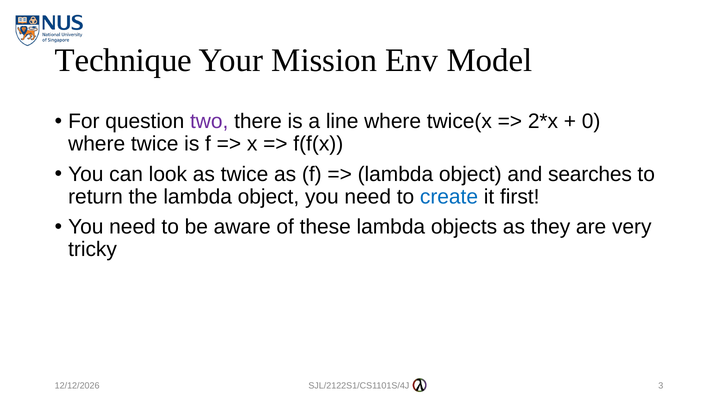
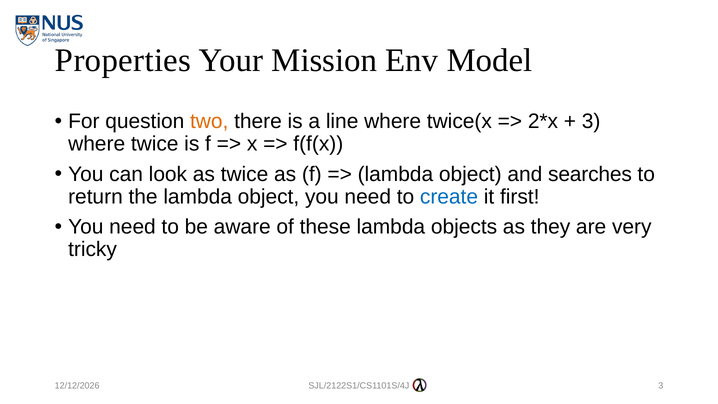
Technique: Technique -> Properties
two colour: purple -> orange
0 at (591, 121): 0 -> 3
